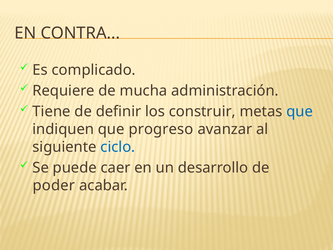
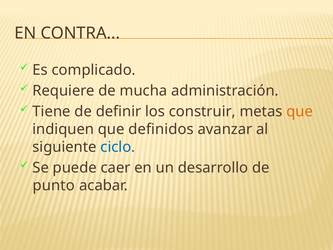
que at (300, 111) colour: blue -> orange
progreso: progreso -> definidos
poder: poder -> punto
